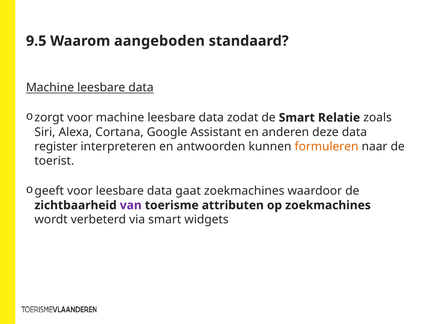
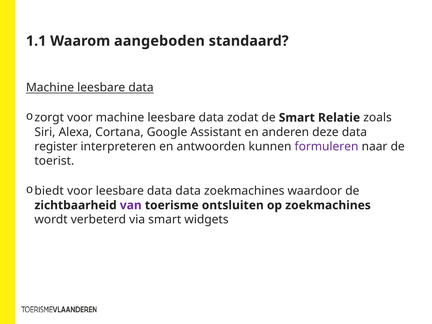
9.5: 9.5 -> 1.1
formuleren colour: orange -> purple
geeft: geeft -> biedt
data gaat: gaat -> data
attributen: attributen -> ontsluiten
